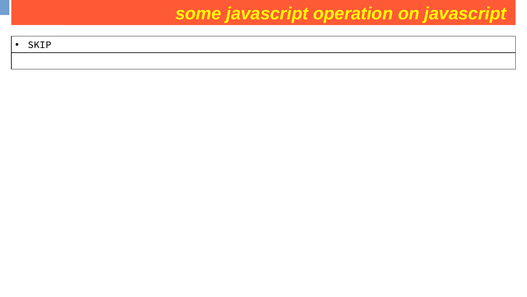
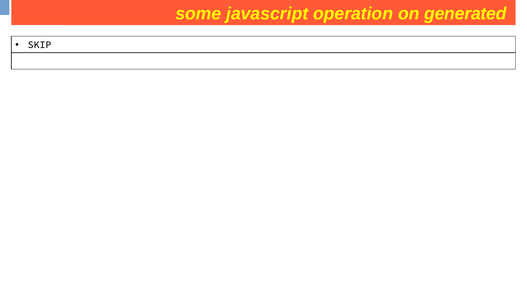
javascript at (465, 14): javascript -> generated
